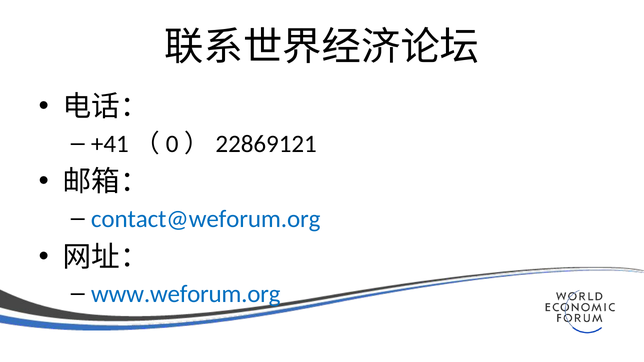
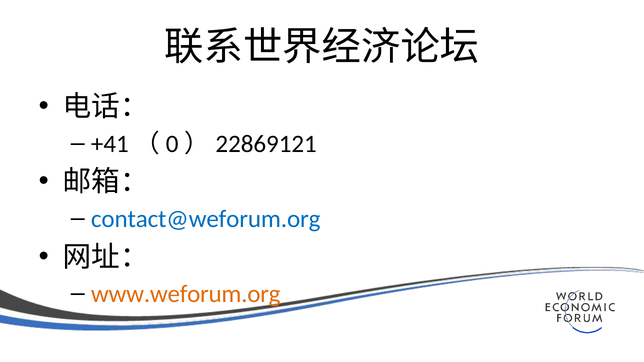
www.weforum.org colour: blue -> orange
